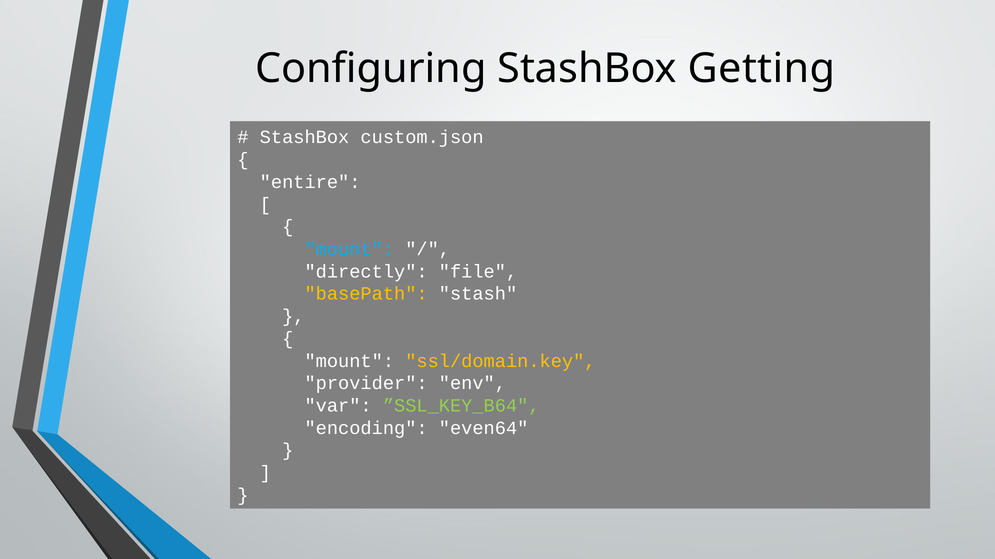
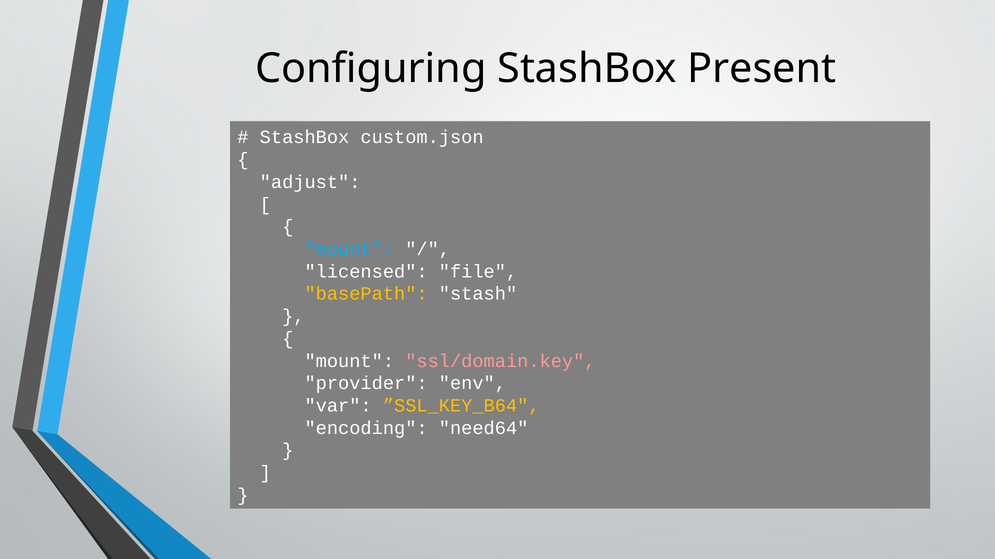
Getting: Getting -> Present
entire: entire -> adjust
directly: directly -> licensed
ssl/domain.key colour: yellow -> pink
”SSL_KEY_B64 colour: light green -> yellow
even64: even64 -> need64
